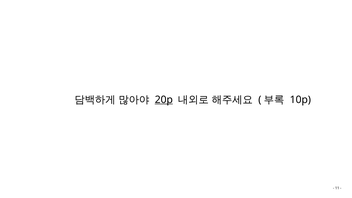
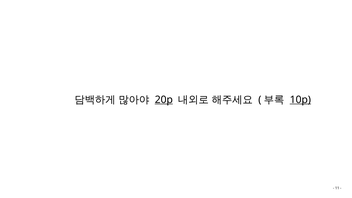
10p underline: none -> present
